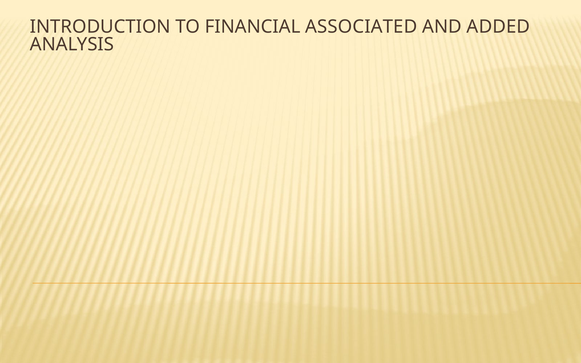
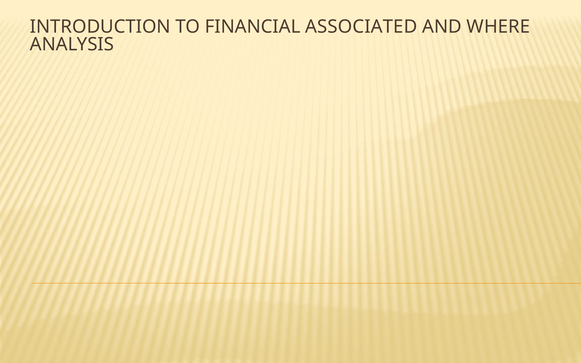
ADDED: ADDED -> WHERE
